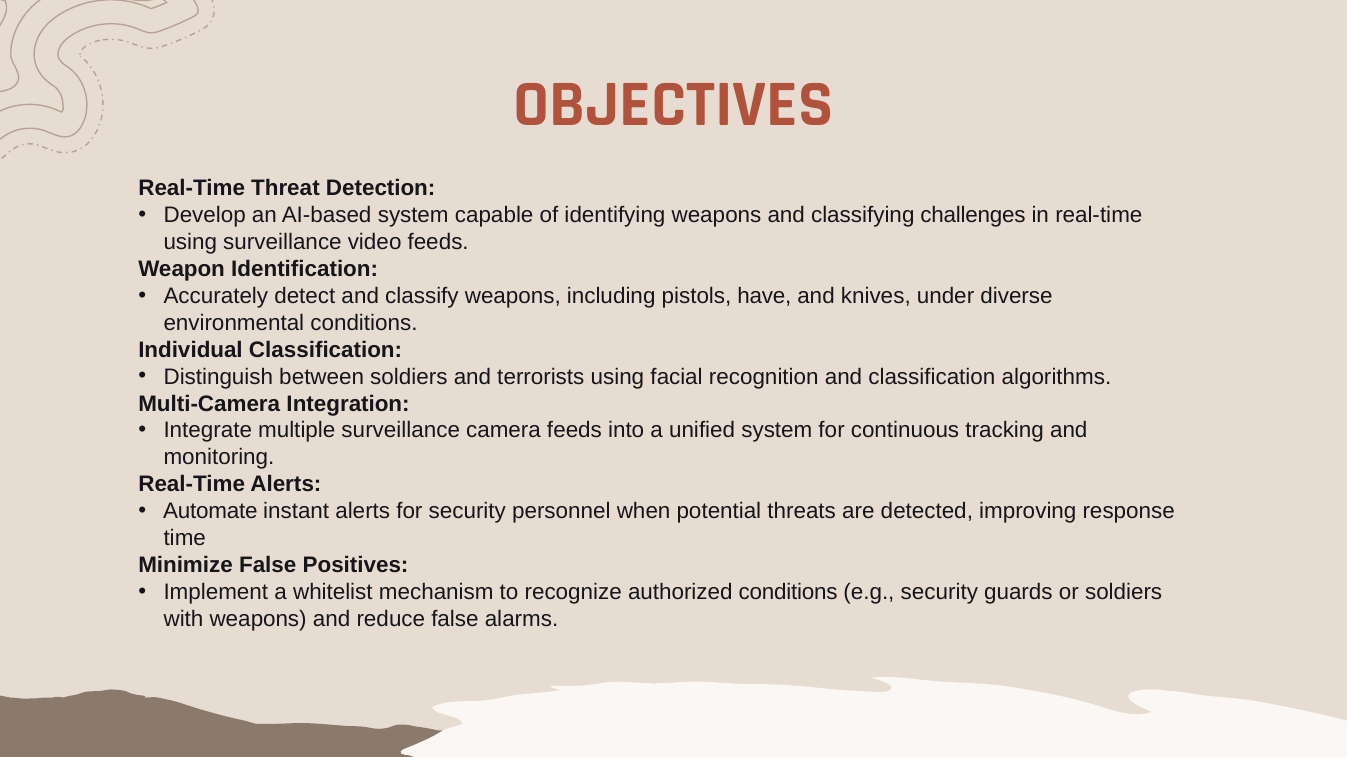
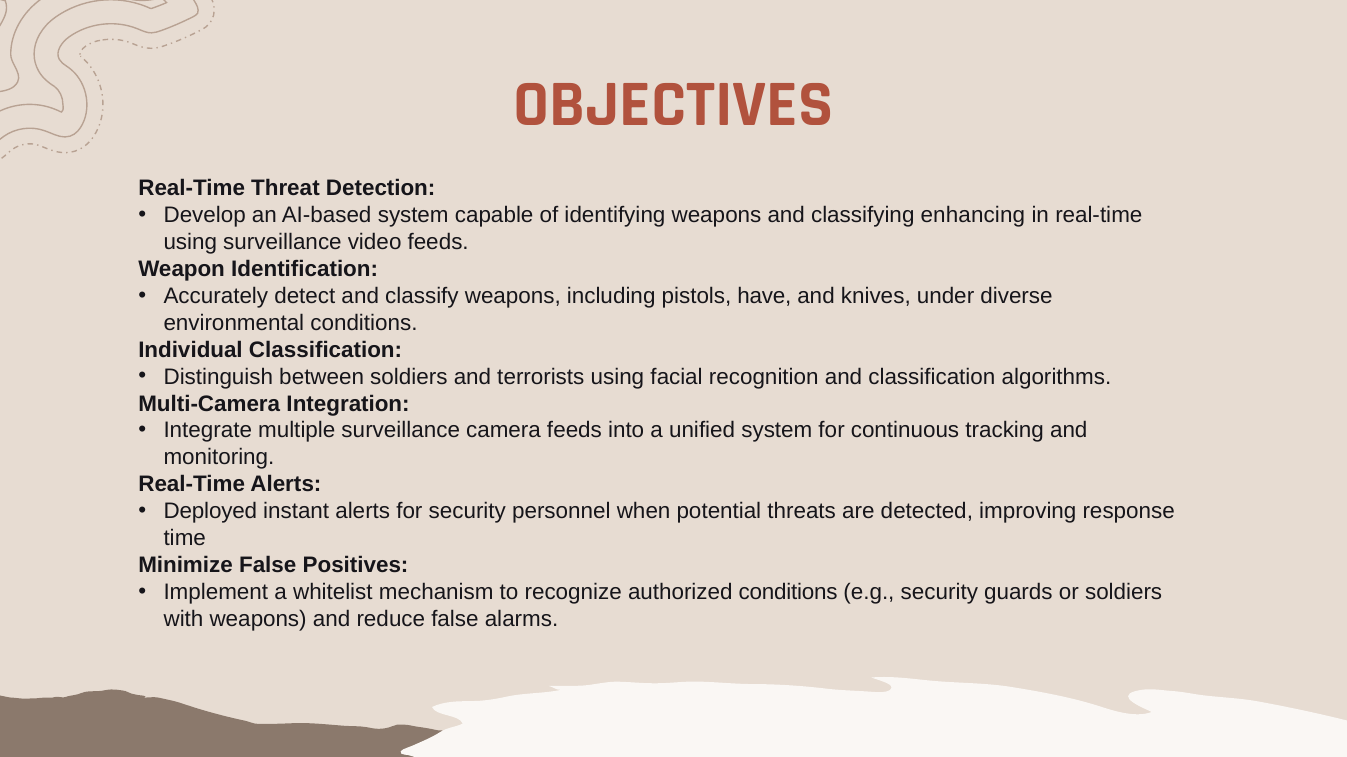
challenges: challenges -> enhancing
Automate: Automate -> Deployed
